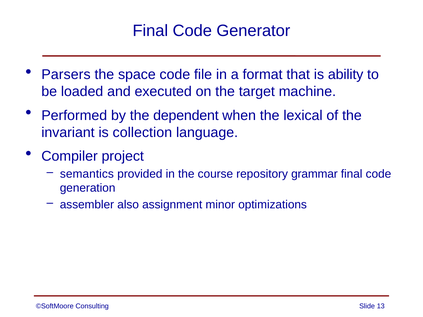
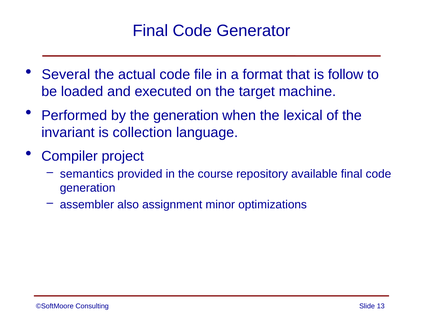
Parsers: Parsers -> Several
space: space -> actual
ability: ability -> follow
the dependent: dependent -> generation
grammar: grammar -> available
